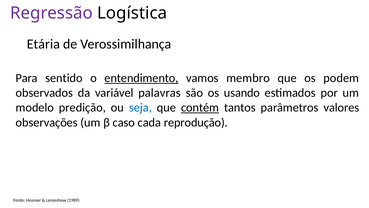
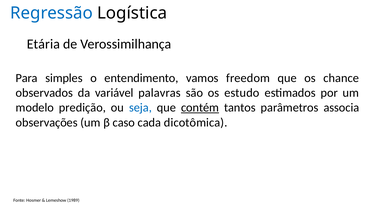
Regressão colour: purple -> blue
sentido: sentido -> simples
entendimento underline: present -> none
membro: membro -> freedom
podem: podem -> chance
usando: usando -> estudo
valores: valores -> associa
reprodução: reprodução -> dicotômica
